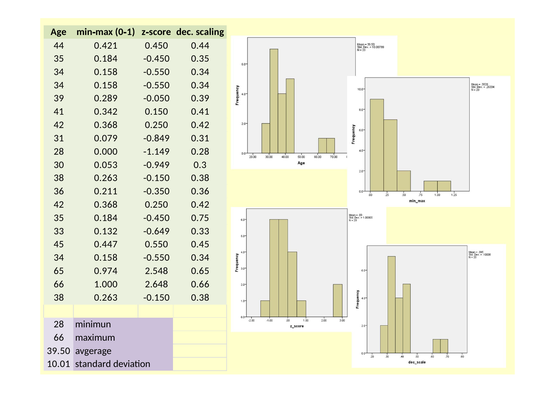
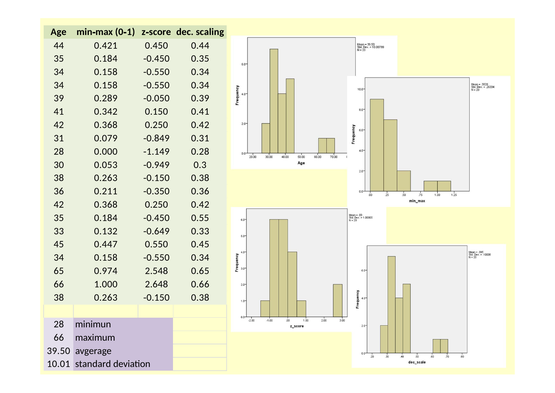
0.75: 0.75 -> 0.55
